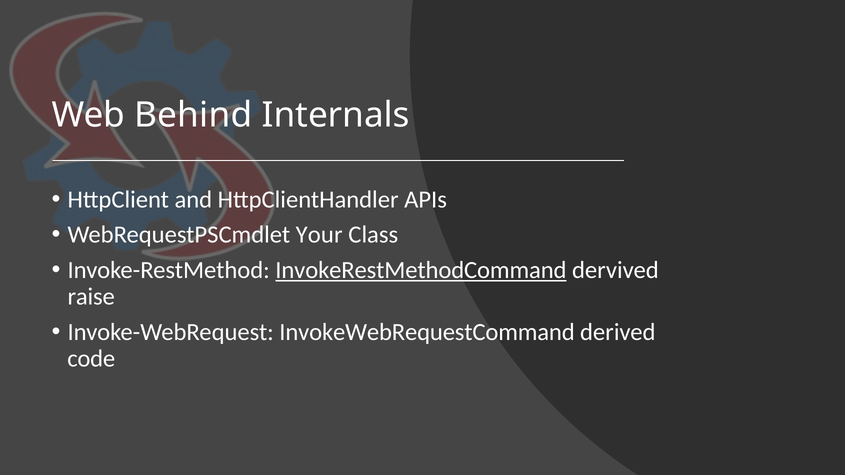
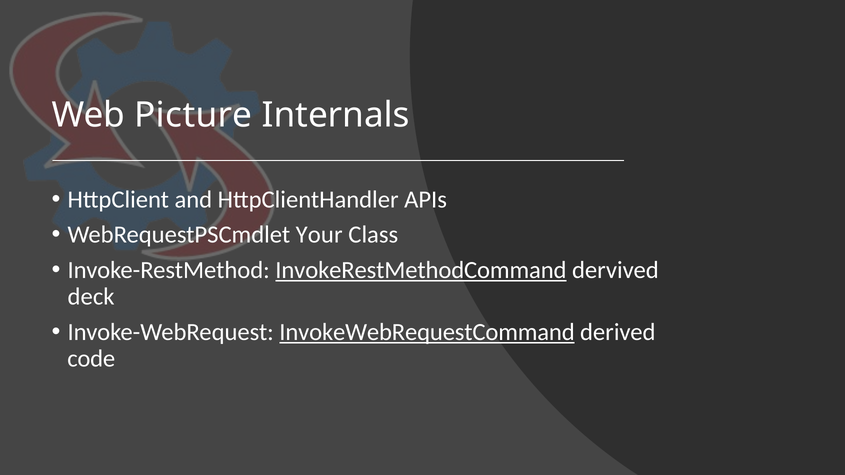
Behind: Behind -> Picture
raise: raise -> deck
InvokeWebRequestCommand underline: none -> present
